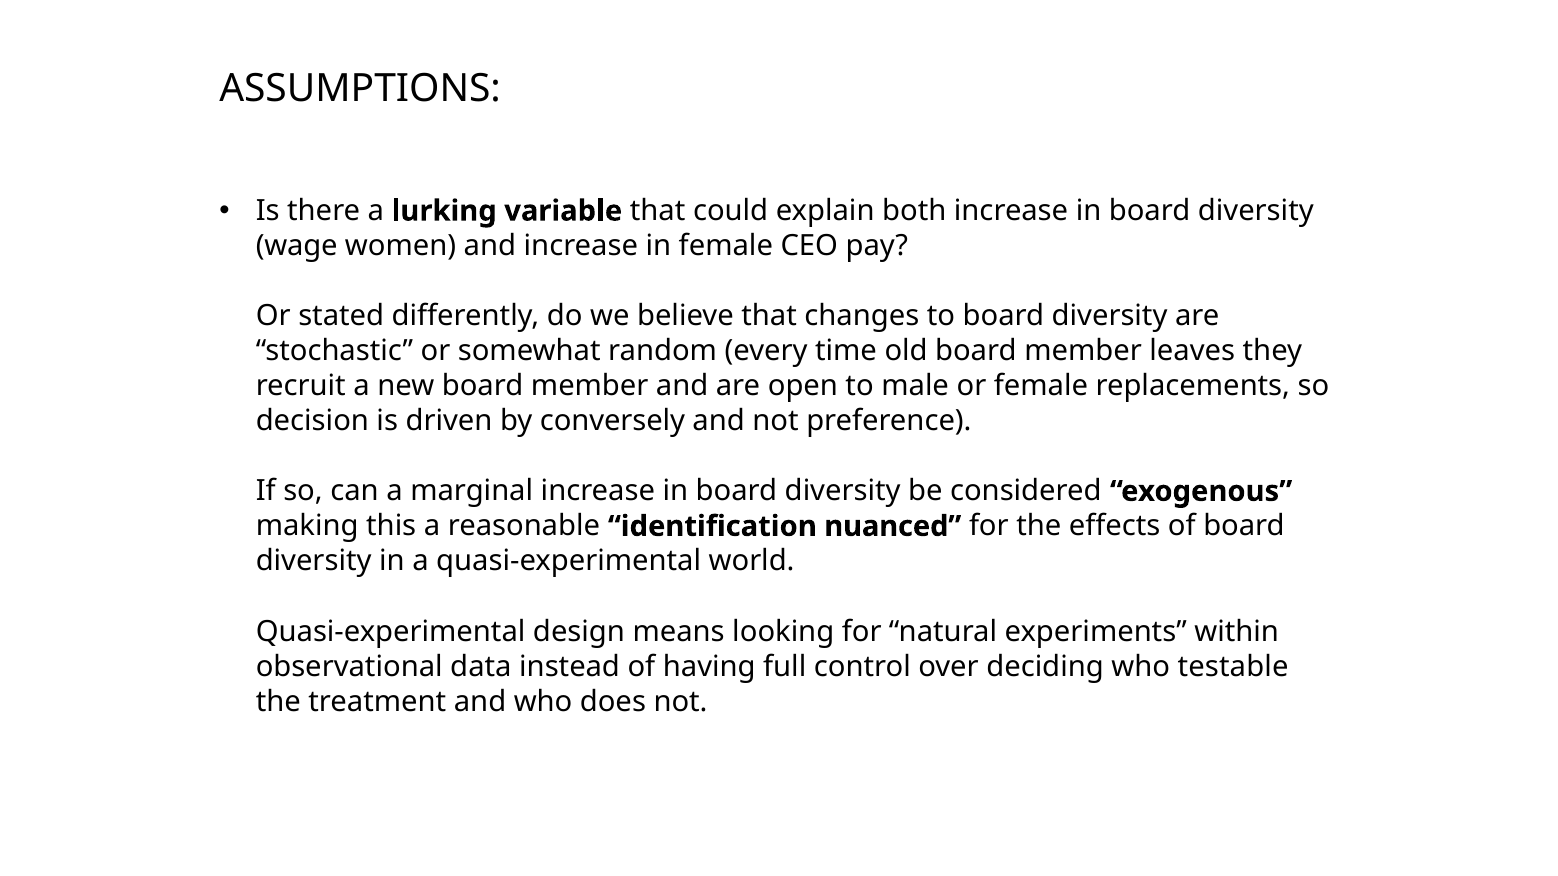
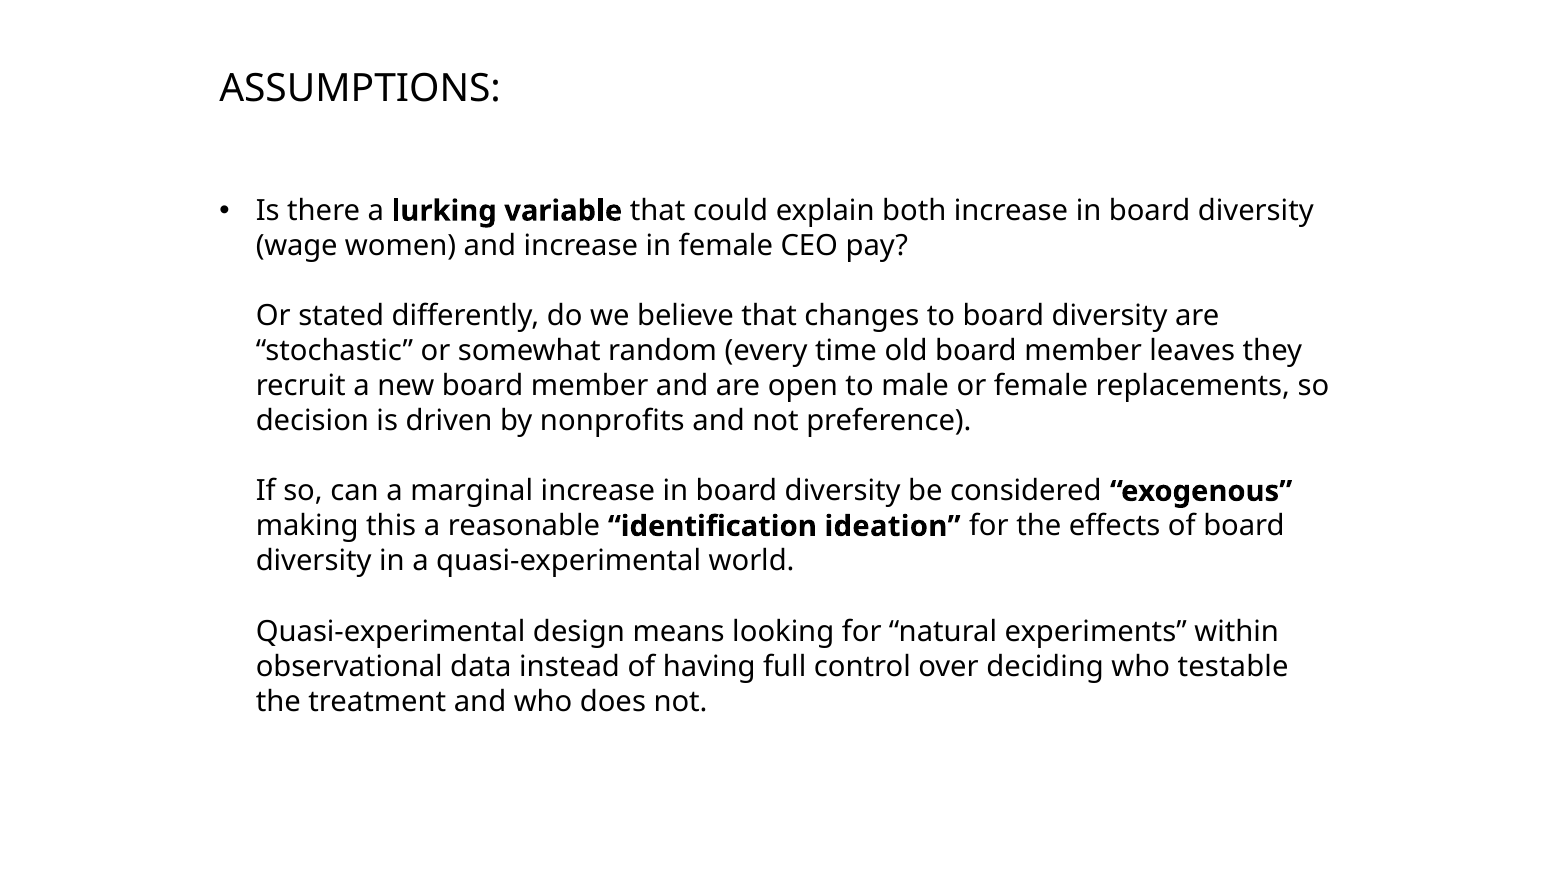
conversely: conversely -> nonprofits
nuanced: nuanced -> ideation
